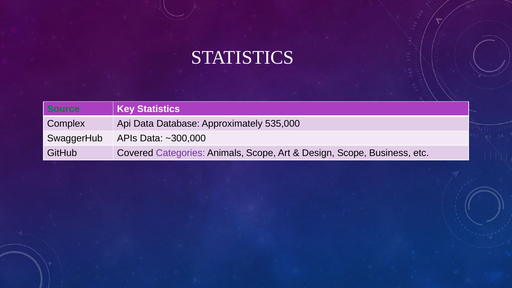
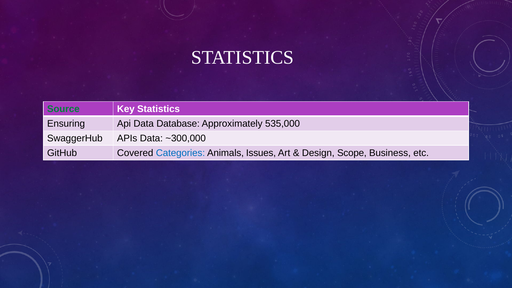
Complex: Complex -> Ensuring
Categories colour: purple -> blue
Animals Scope: Scope -> Issues
